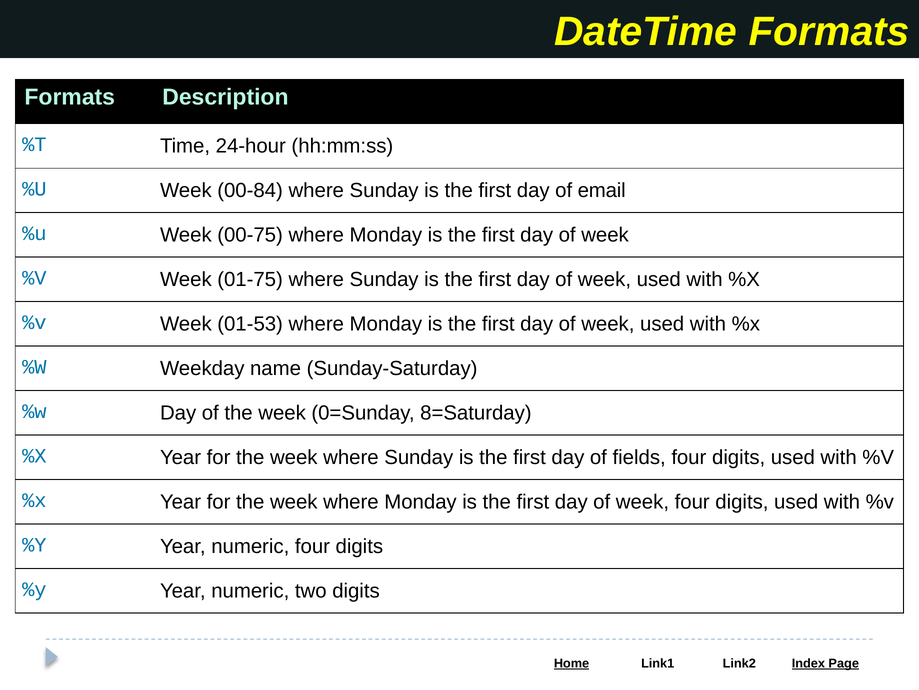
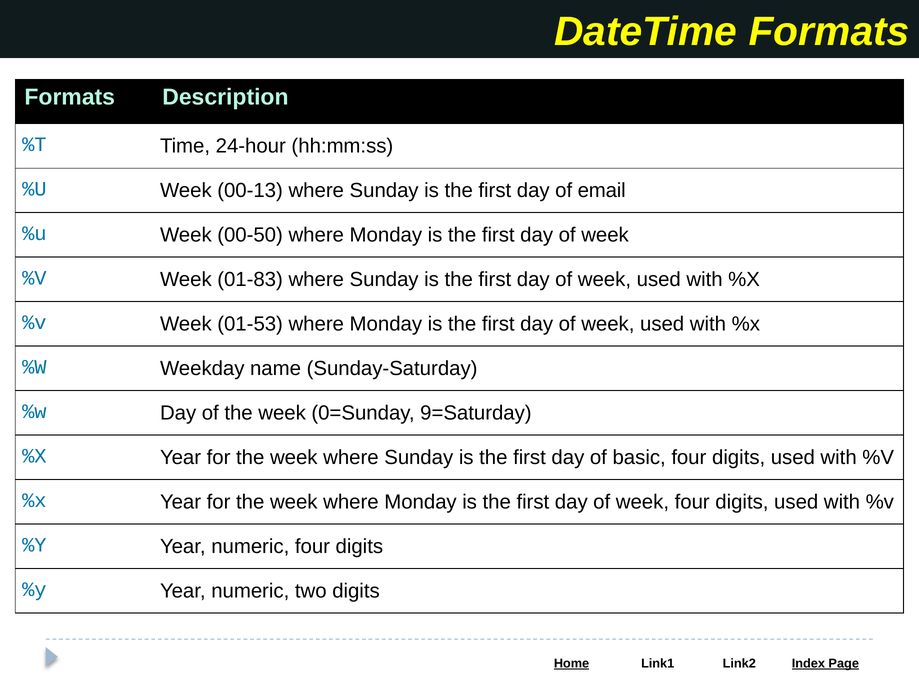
00-84: 00-84 -> 00-13
00-75: 00-75 -> 00-50
01-75: 01-75 -> 01-83
8=Saturday: 8=Saturday -> 9=Saturday
fields: fields -> basic
